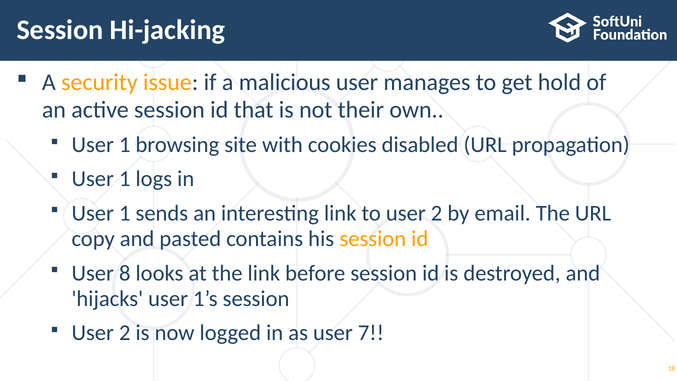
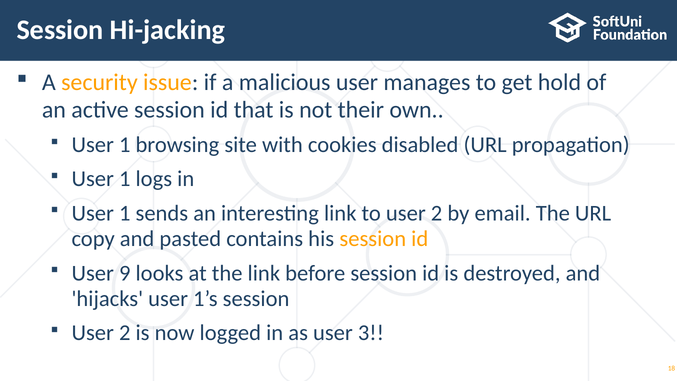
8: 8 -> 9
7: 7 -> 3
